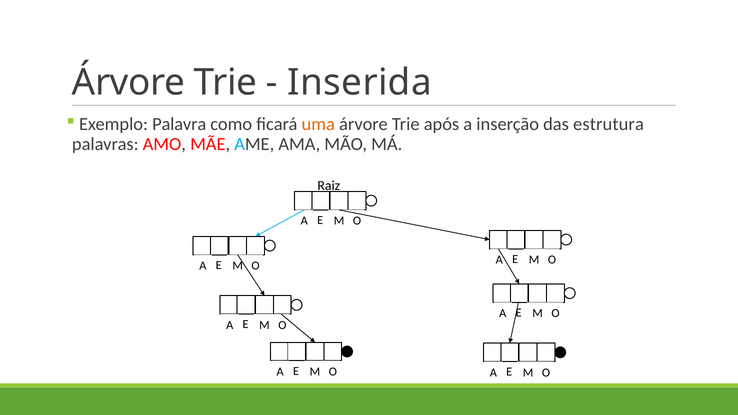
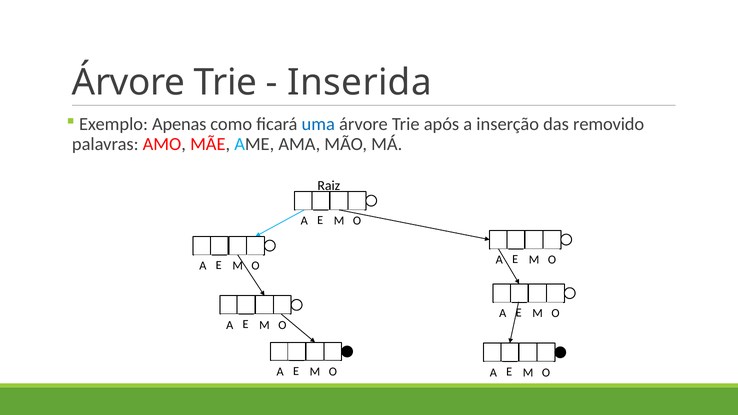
Palavra: Palavra -> Apenas
uma colour: orange -> blue
estrutura: estrutura -> removido
